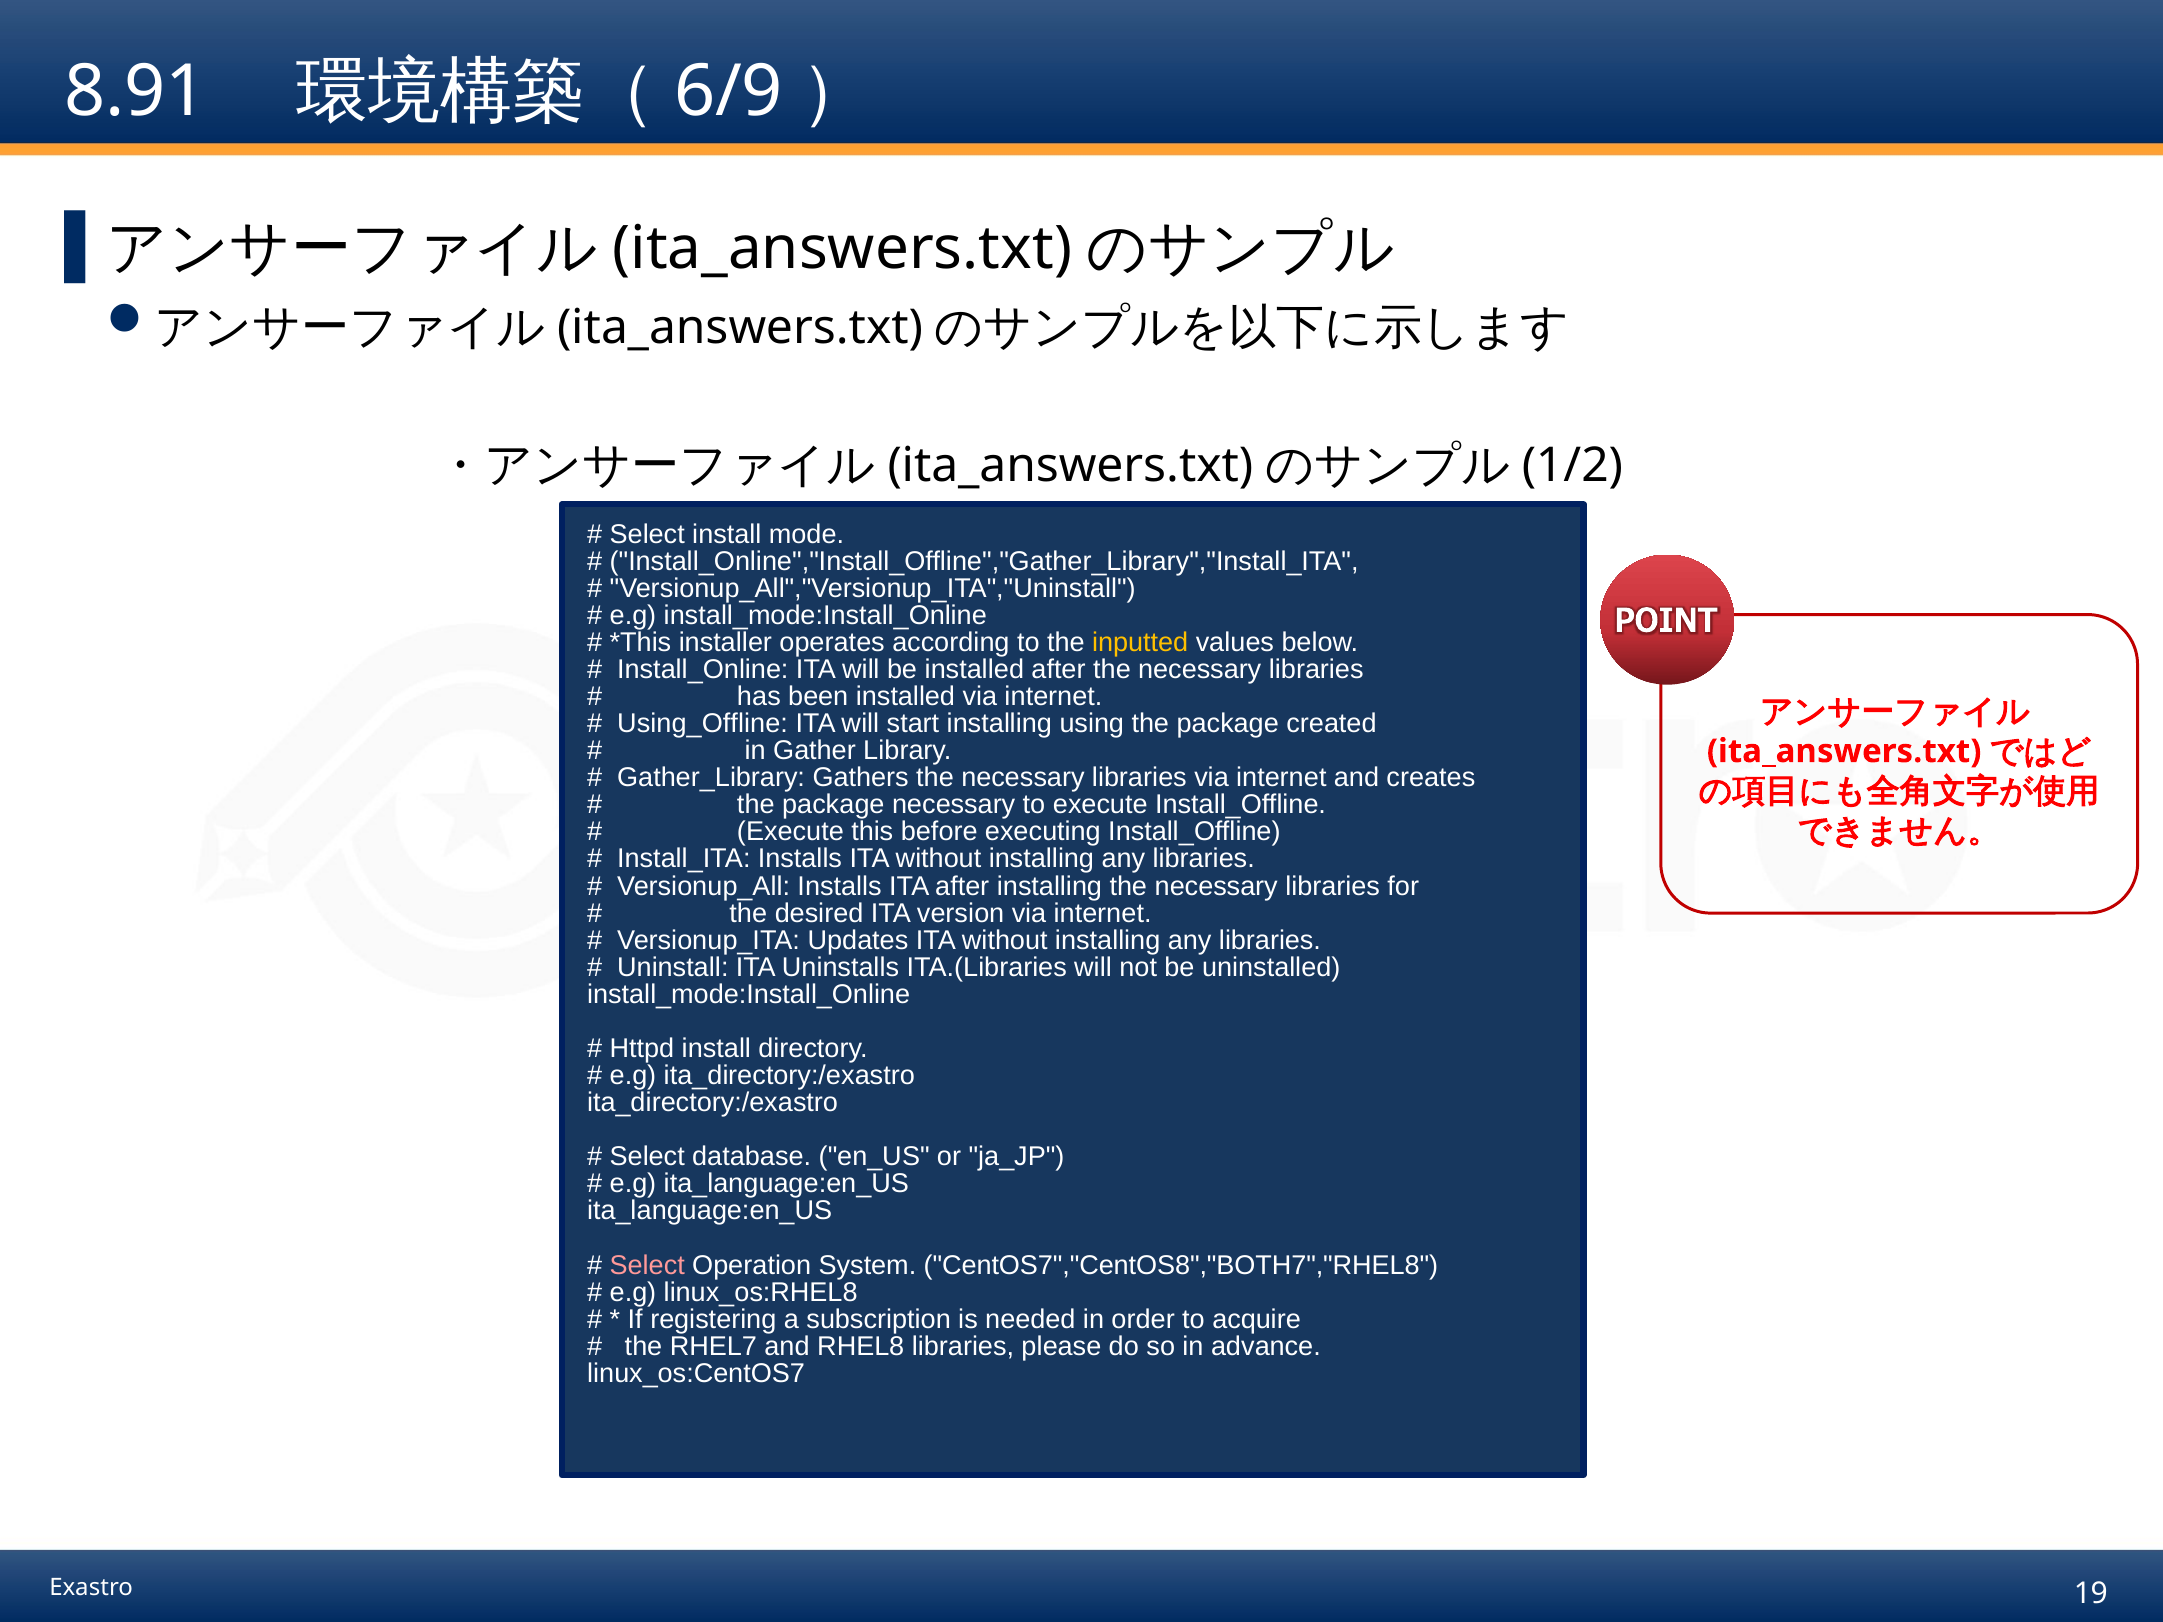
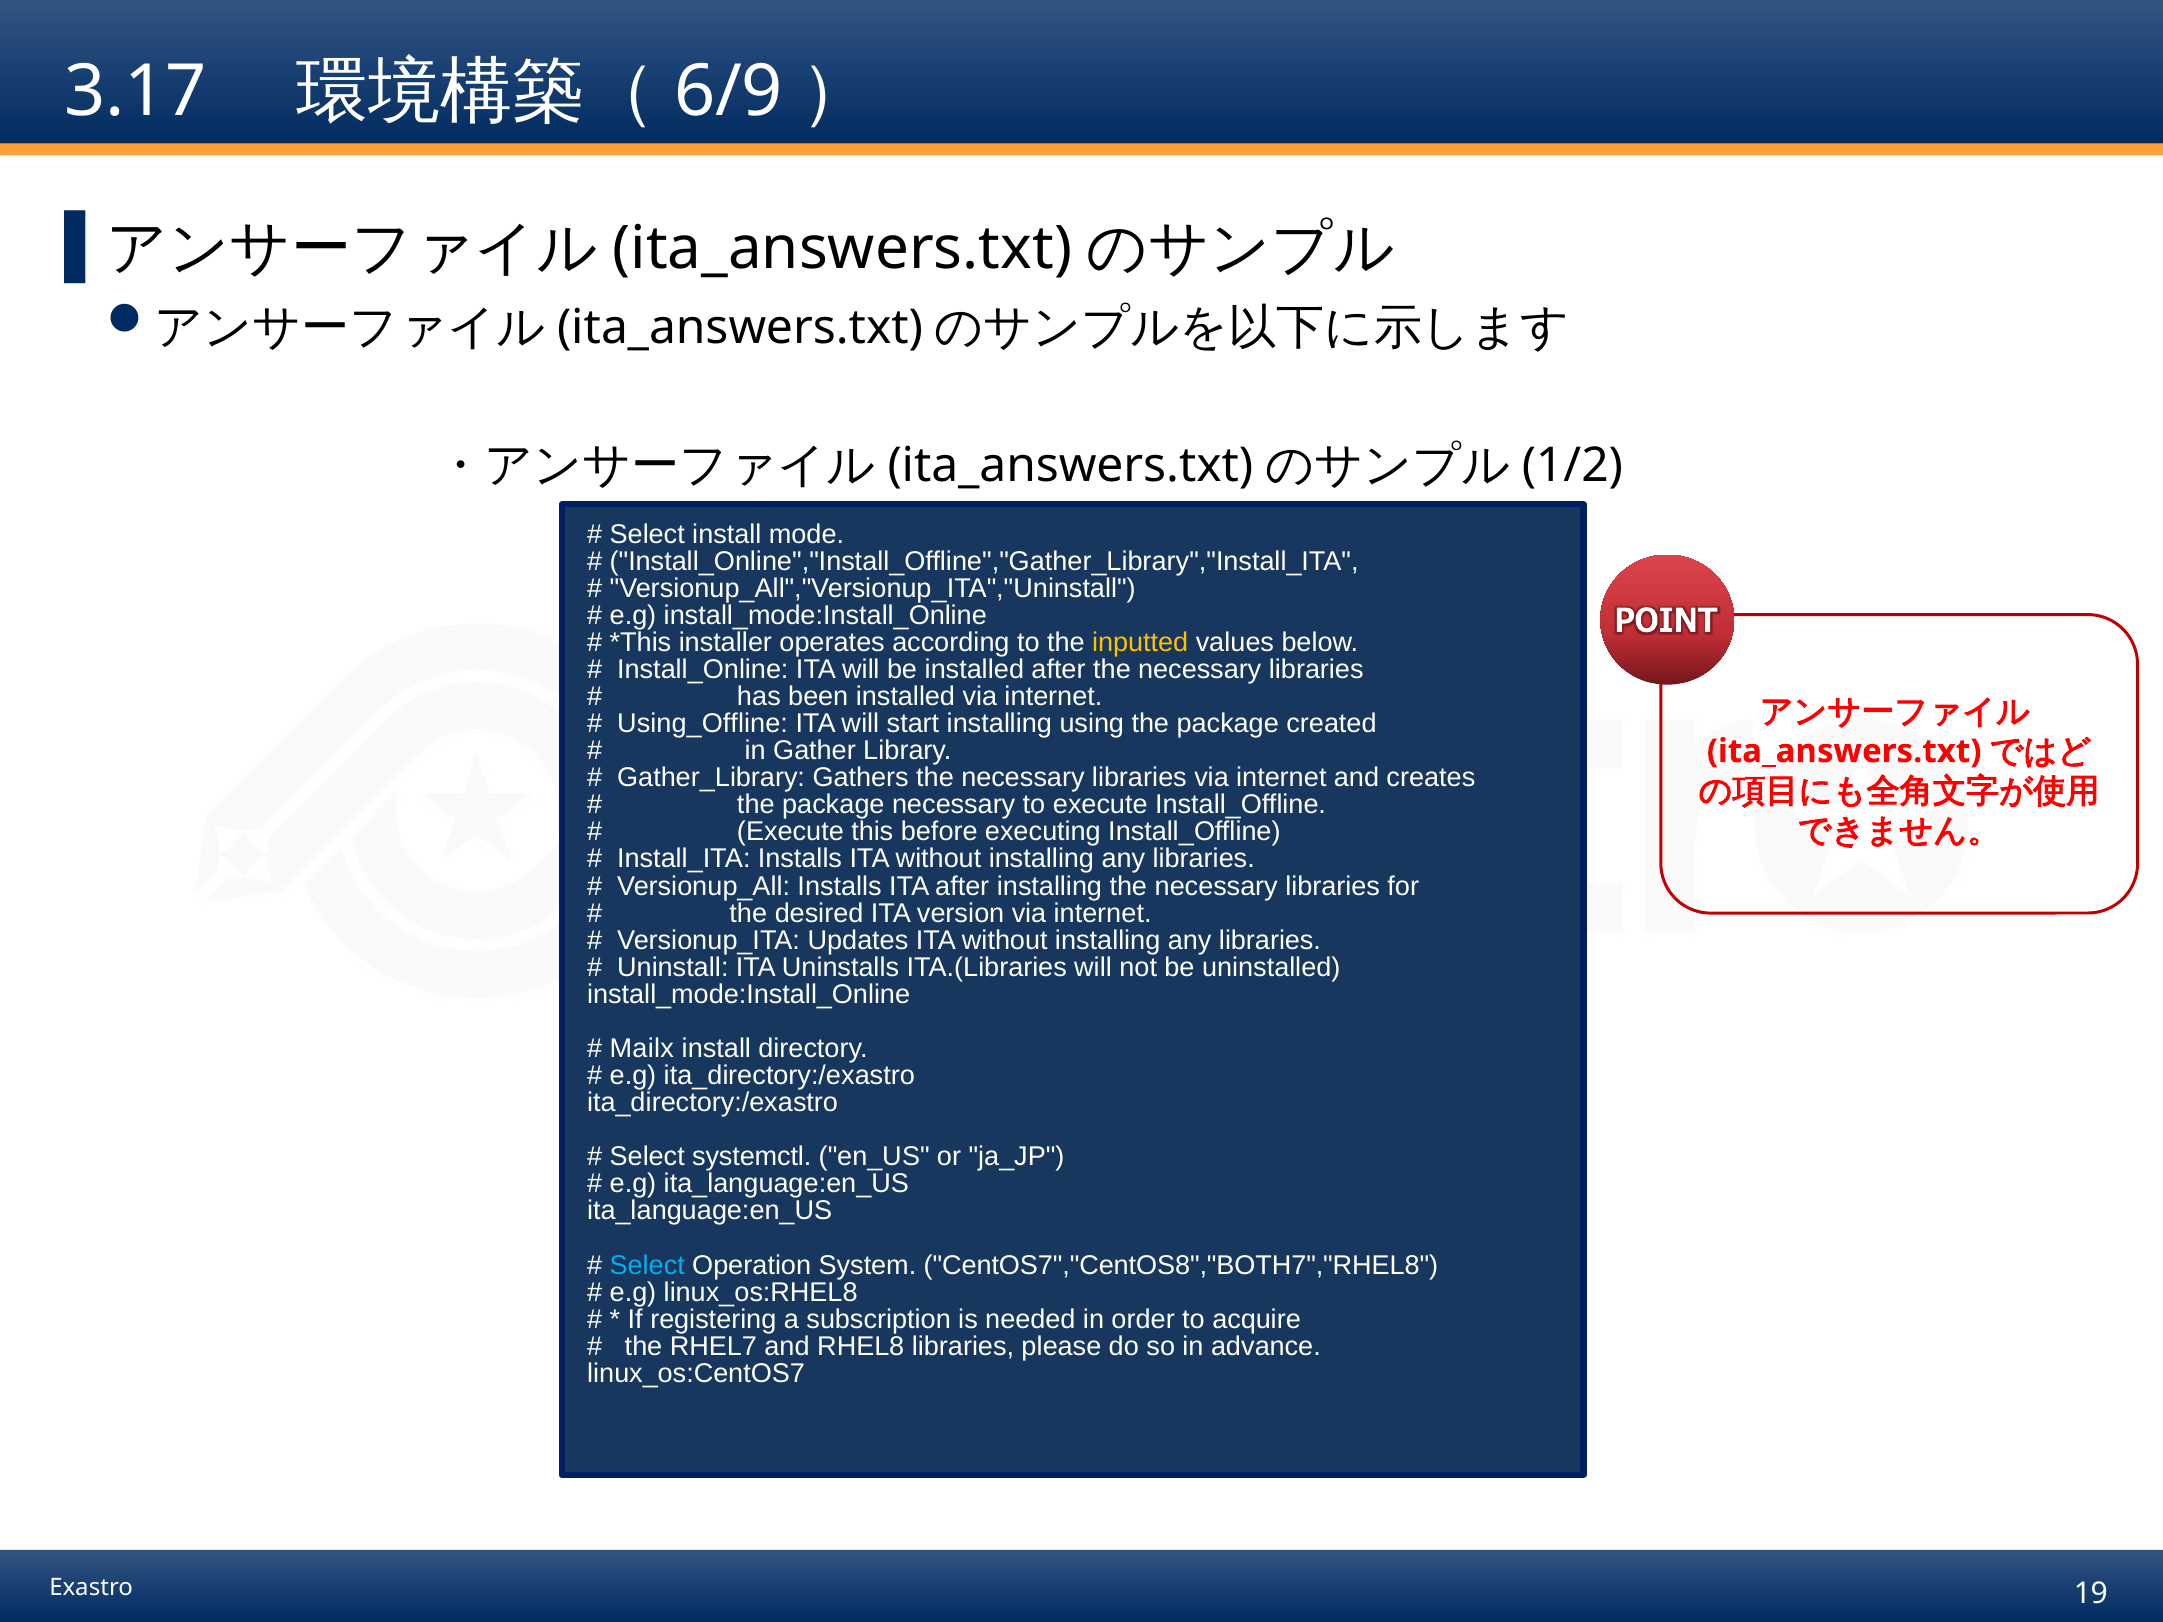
8.91: 8.91 -> 3.17
Httpd: Httpd -> Mailx
database: database -> systemctl
Select at (647, 1265) colour: pink -> light blue
